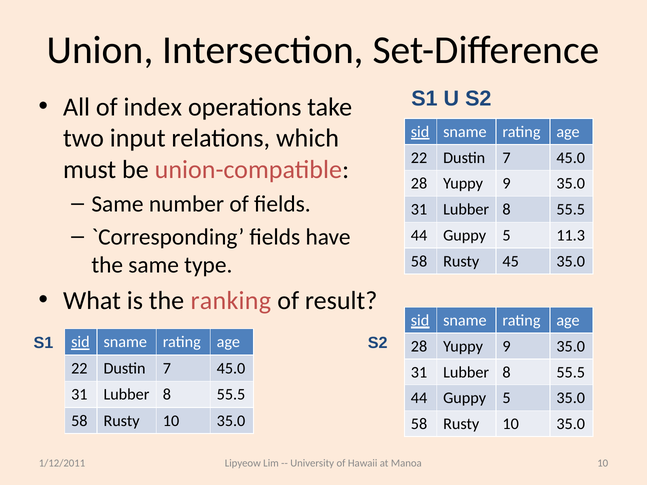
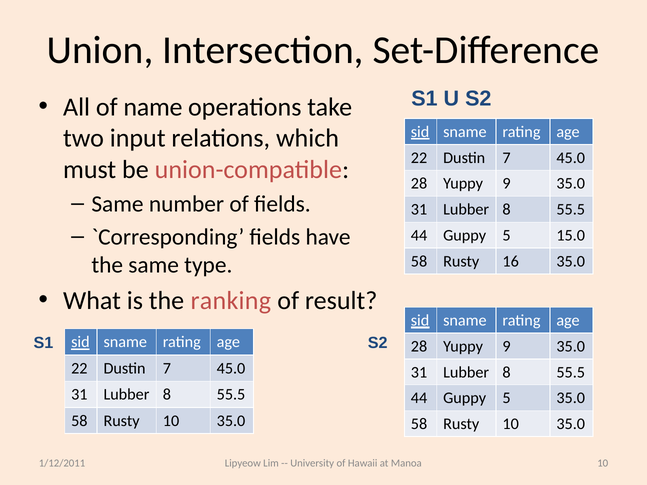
index: index -> name
11.3: 11.3 -> 15.0
45: 45 -> 16
